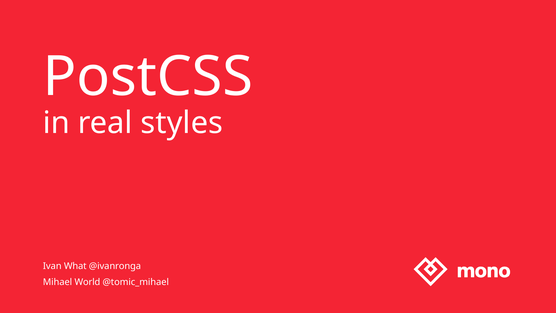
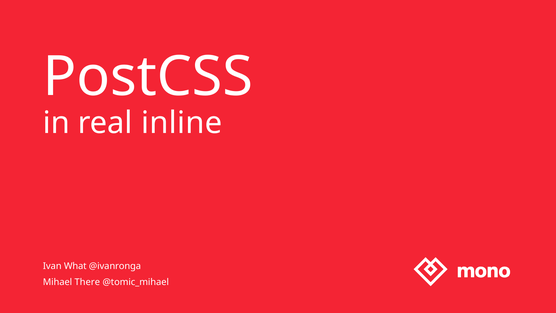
styles: styles -> inline
World: World -> There
